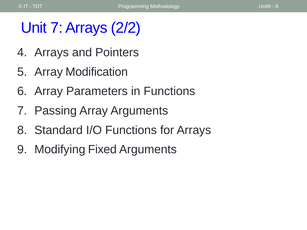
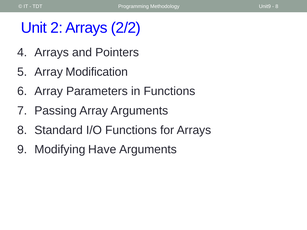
Unit 7: 7 -> 2
Fixed: Fixed -> Have
